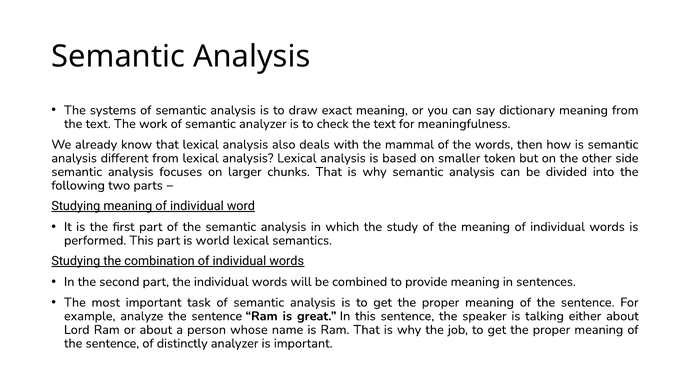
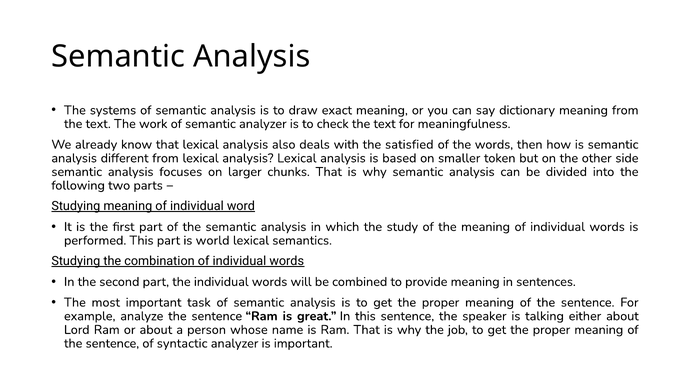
mammal: mammal -> satisfied
distinctly: distinctly -> syntactic
